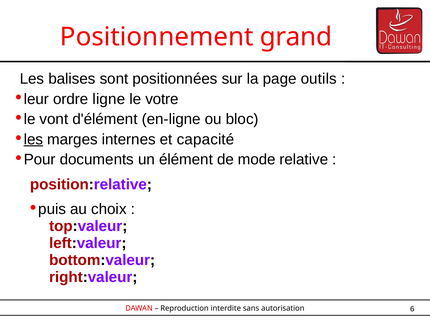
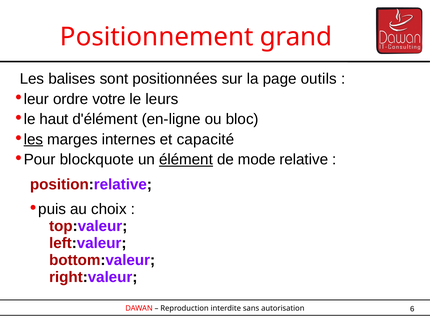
ligne: ligne -> votre
votre: votre -> leurs
vont: vont -> haut
documents: documents -> blockquote
élément underline: none -> present
